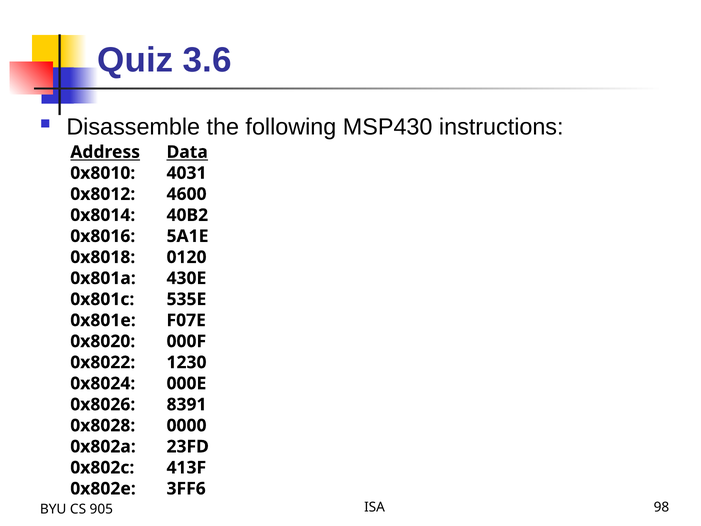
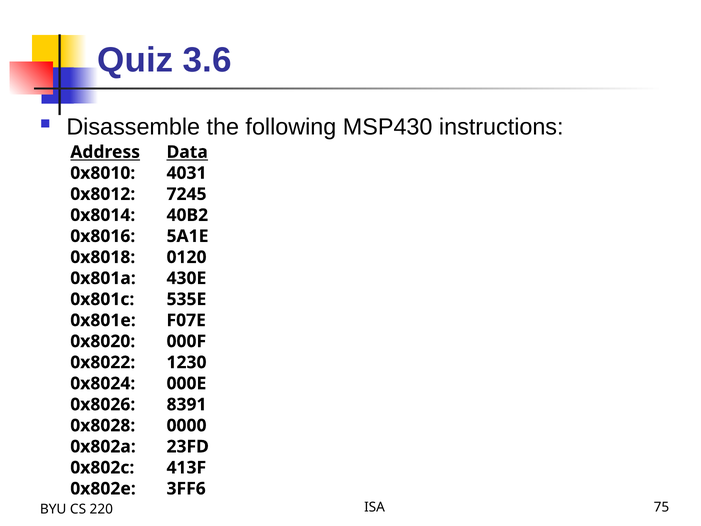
4600: 4600 -> 7245
98: 98 -> 75
905: 905 -> 220
